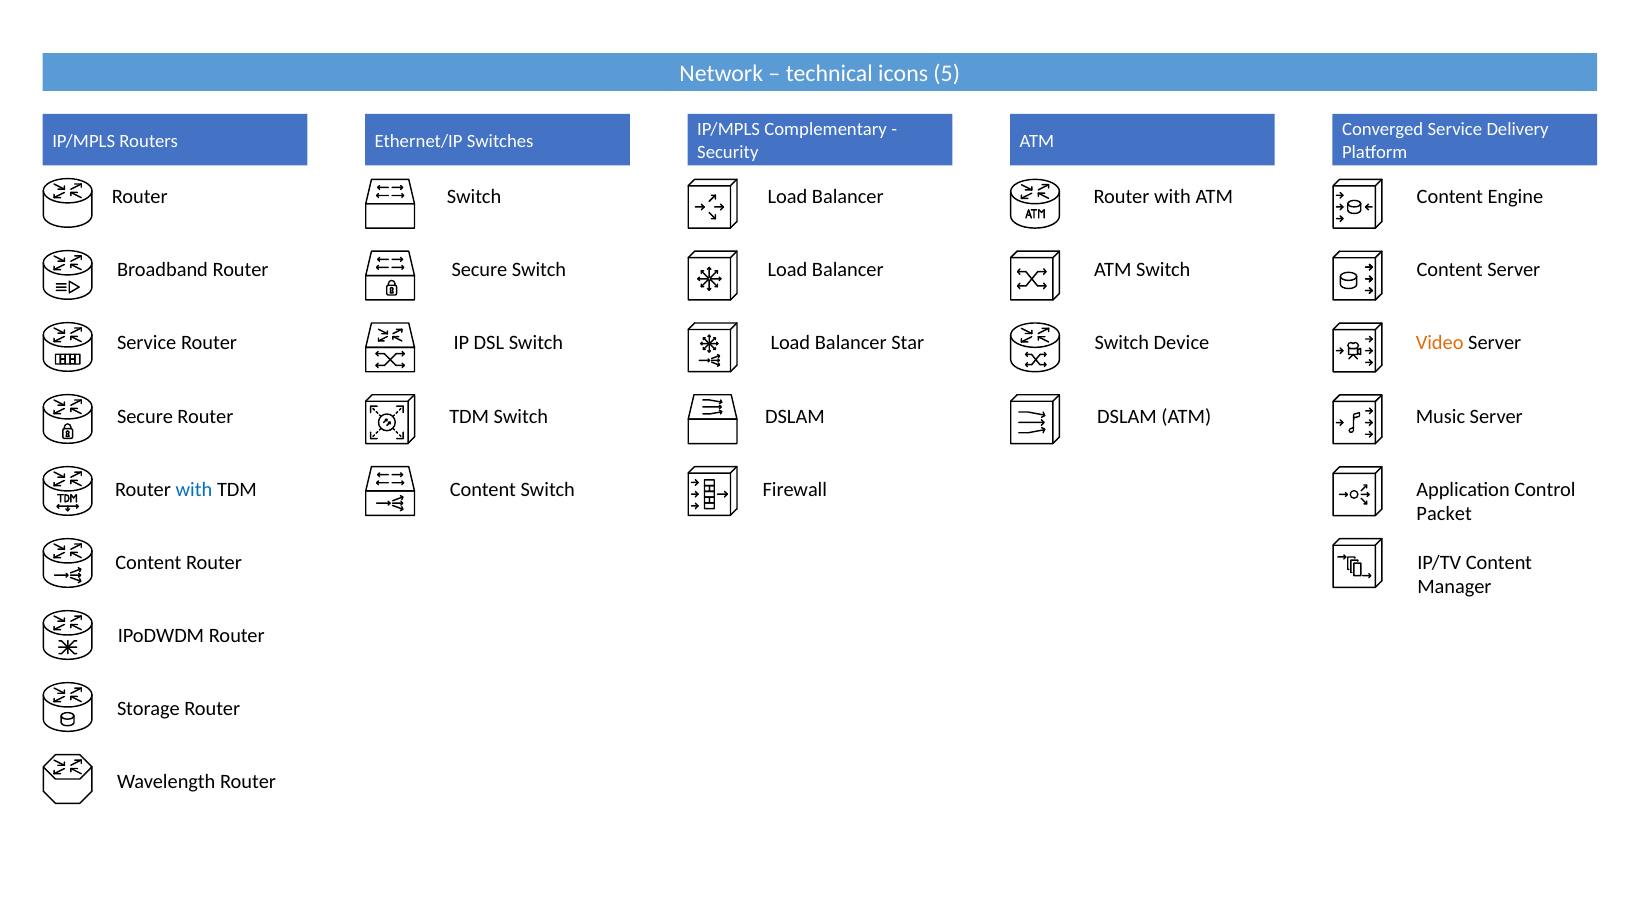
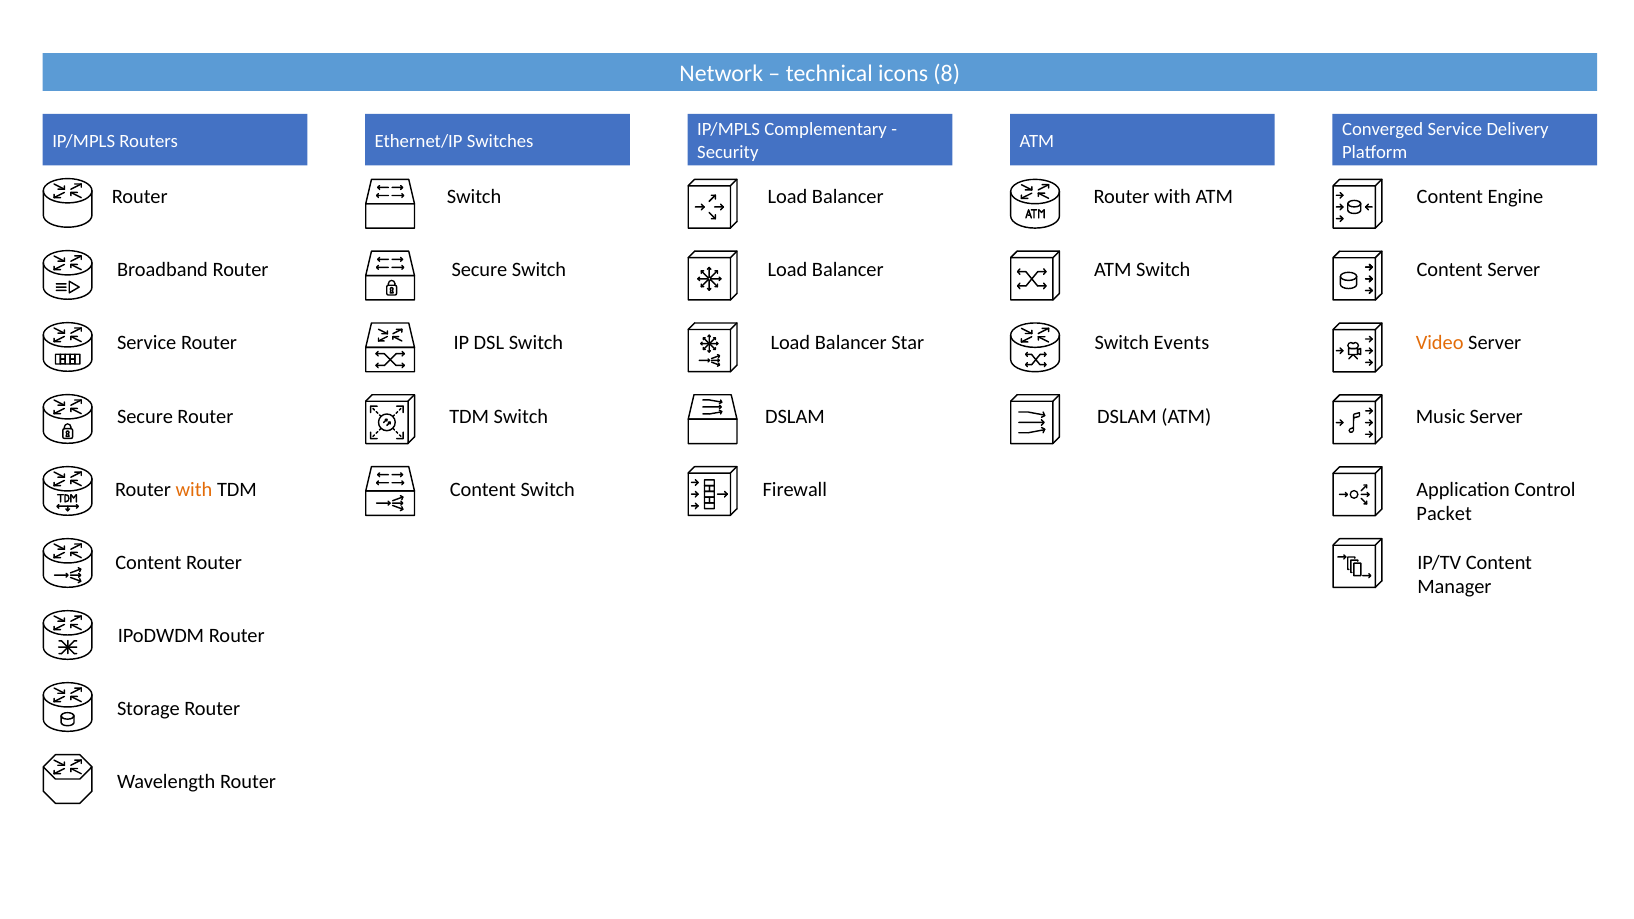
5: 5 -> 8
Device: Device -> Events
with at (194, 490) colour: blue -> orange
